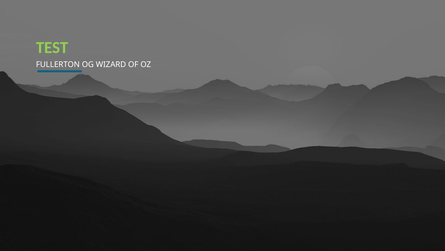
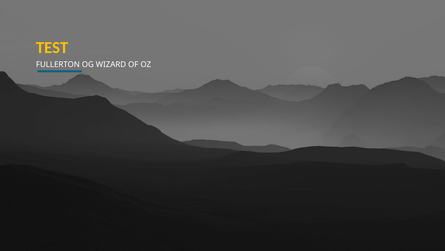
TEST colour: light green -> yellow
